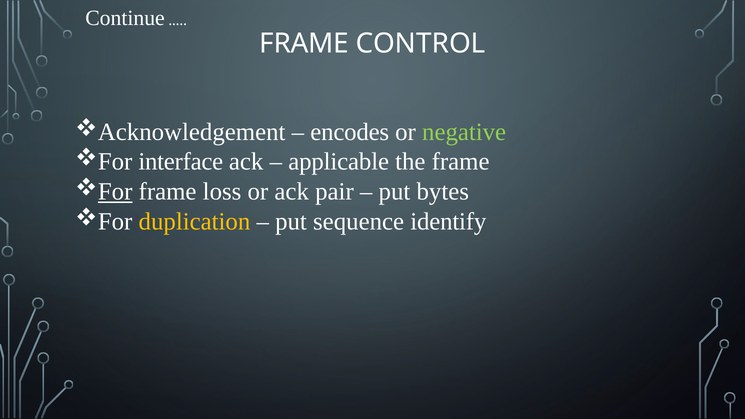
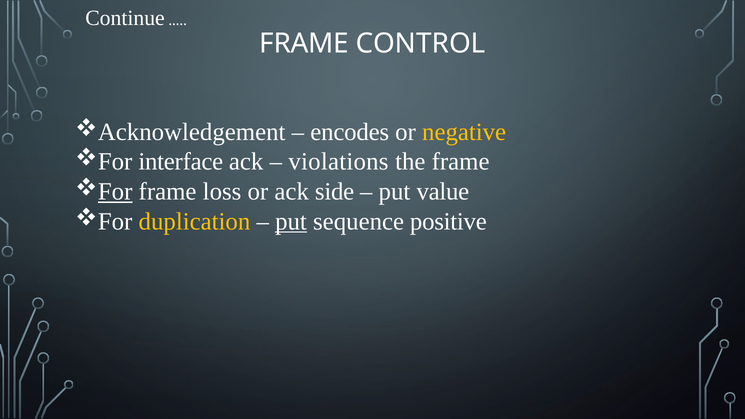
negative colour: light green -> yellow
applicable: applicable -> violations
pair: pair -> side
bytes: bytes -> value
put at (291, 221) underline: none -> present
identify: identify -> positive
